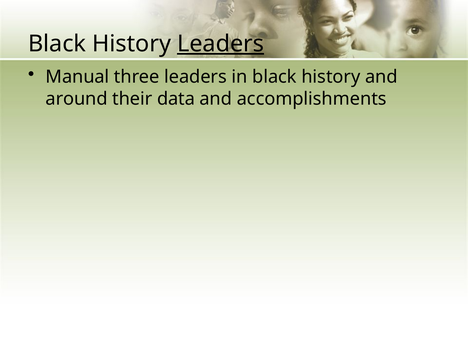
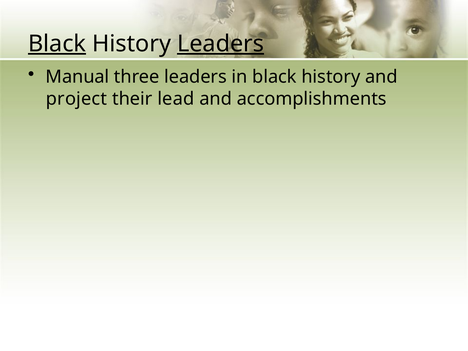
Black at (57, 44) underline: none -> present
around: around -> project
data: data -> lead
